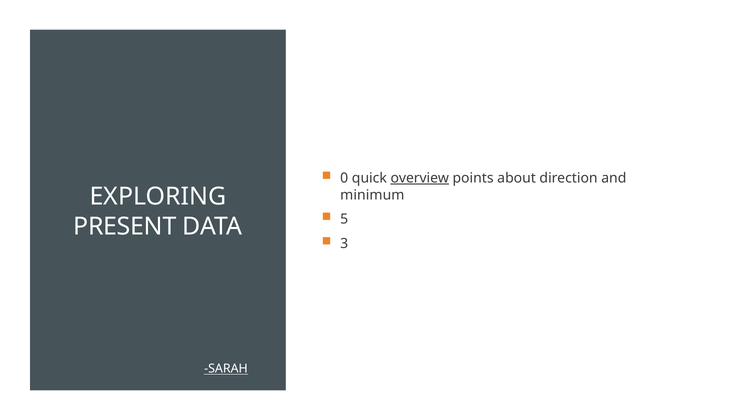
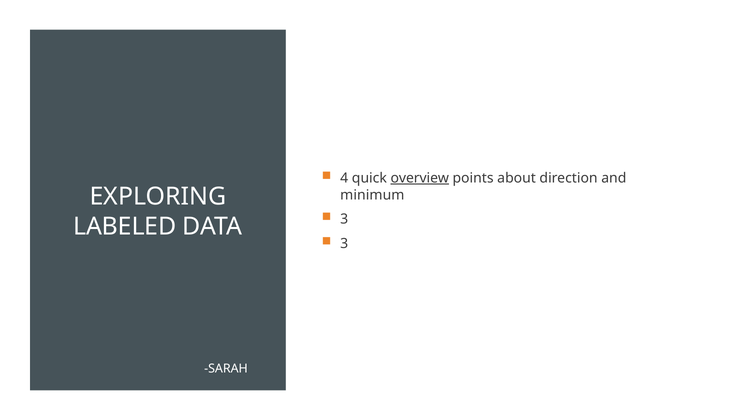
0: 0 -> 4
5 at (344, 219): 5 -> 3
PRESENT: PRESENT -> LABELED
SARAH underline: present -> none
